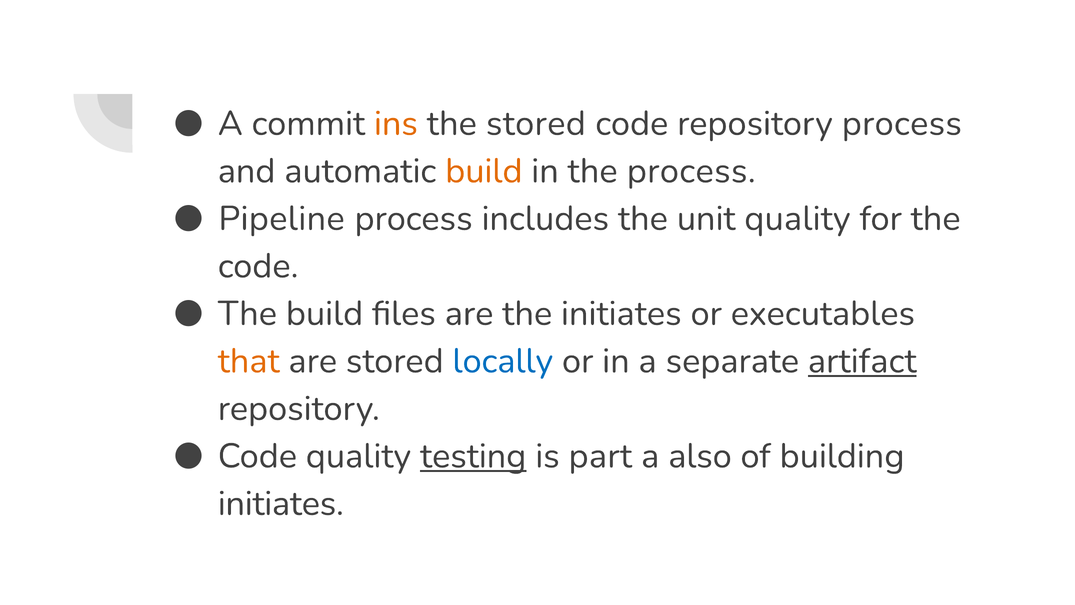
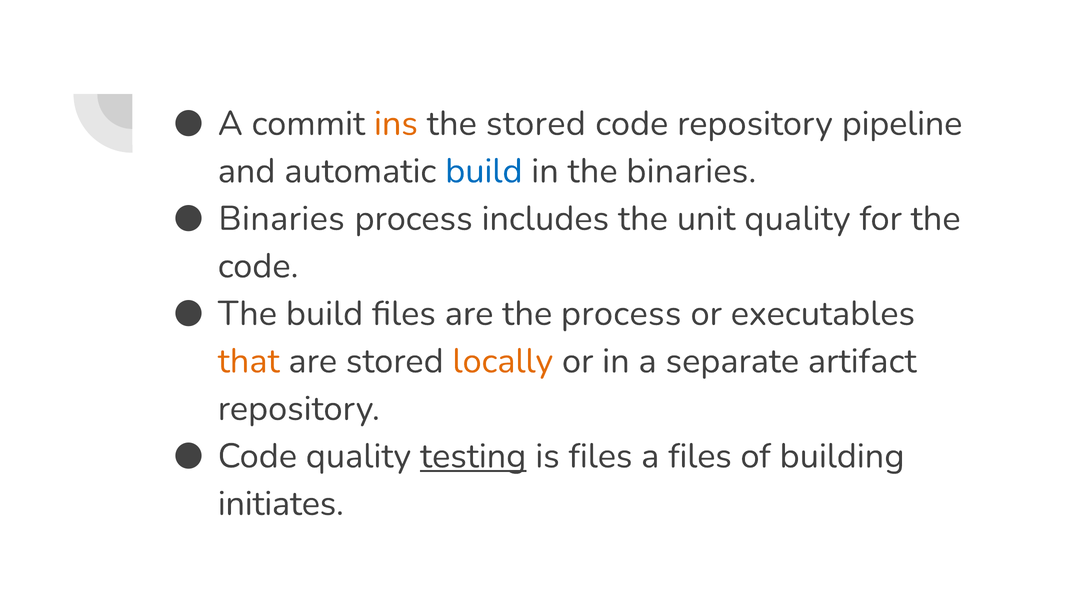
repository process: process -> pipeline
build at (484, 171) colour: orange -> blue
the process: process -> binaries
Pipeline at (282, 218): Pipeline -> Binaries
the initiates: initiates -> process
locally colour: blue -> orange
artifact underline: present -> none
is part: part -> files
a also: also -> files
